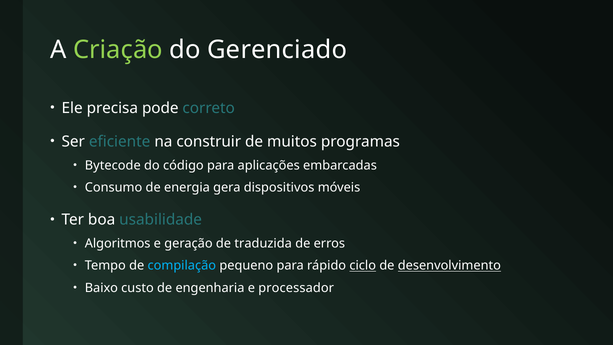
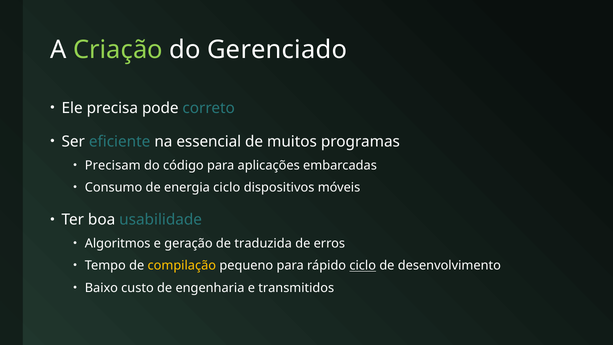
construir: construir -> essencial
Bytecode: Bytecode -> Precisam
energia gera: gera -> ciclo
compilação colour: light blue -> yellow
desenvolvimento underline: present -> none
processador: processador -> transmitidos
